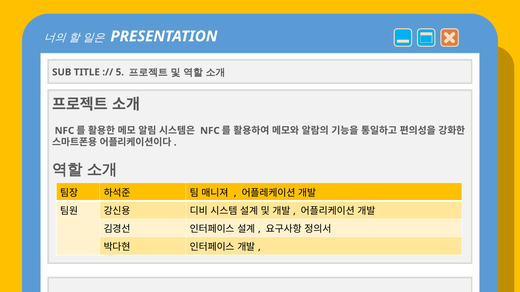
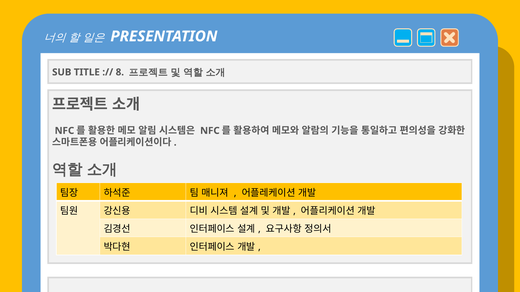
5: 5 -> 8
